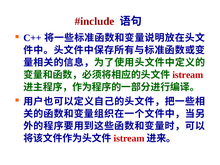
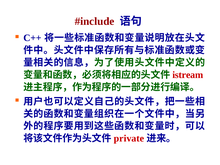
istream at (129, 138): istream -> private
